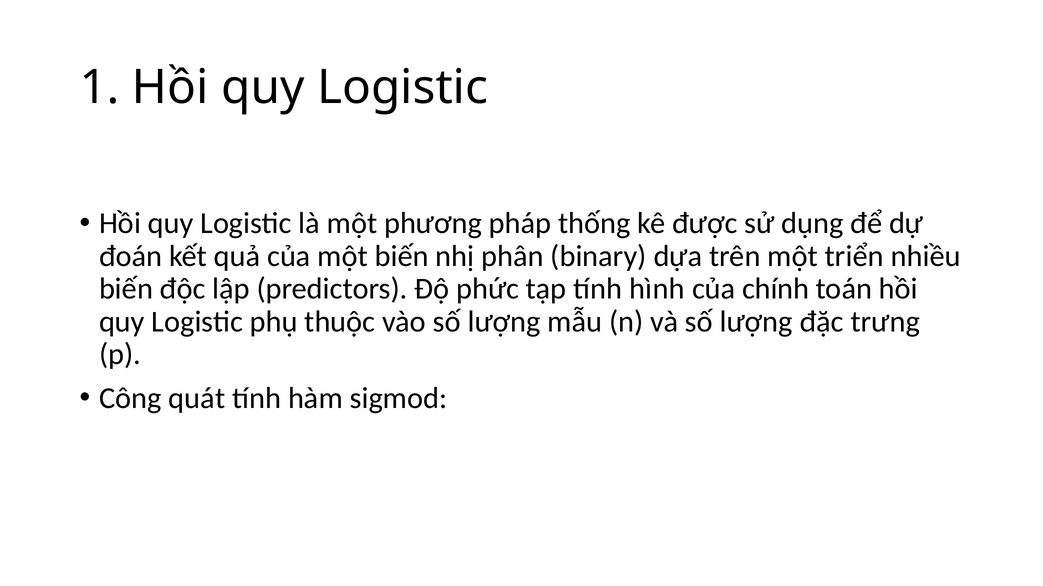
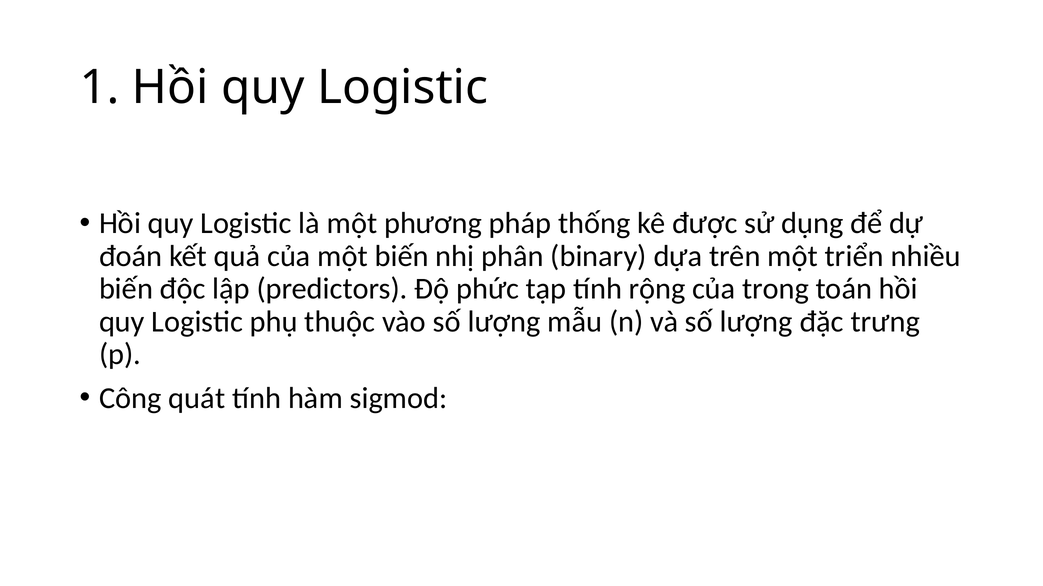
hình: hình -> rộng
chính: chính -> trong
